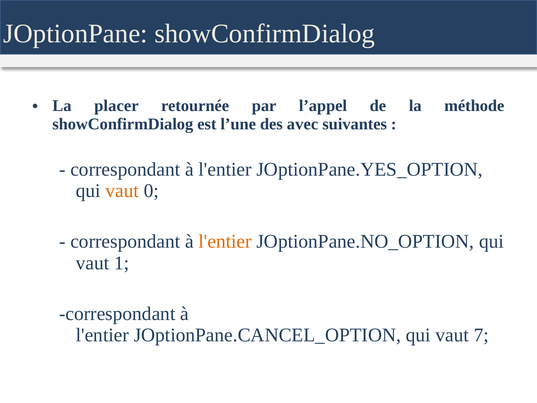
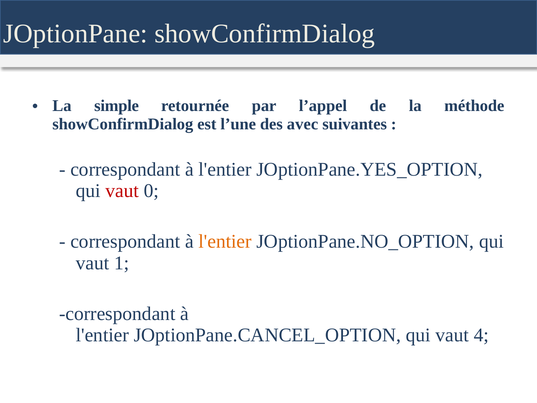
placer: placer -> simple
vaut at (122, 191) colour: orange -> red
7: 7 -> 4
